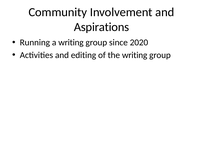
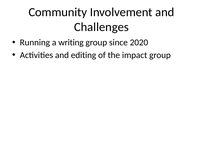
Aspirations: Aspirations -> Challenges
the writing: writing -> impact
